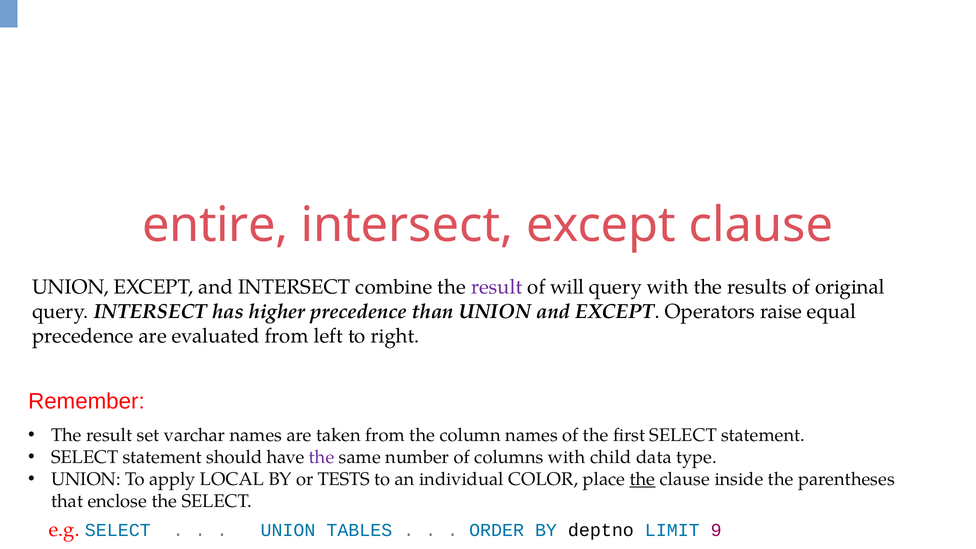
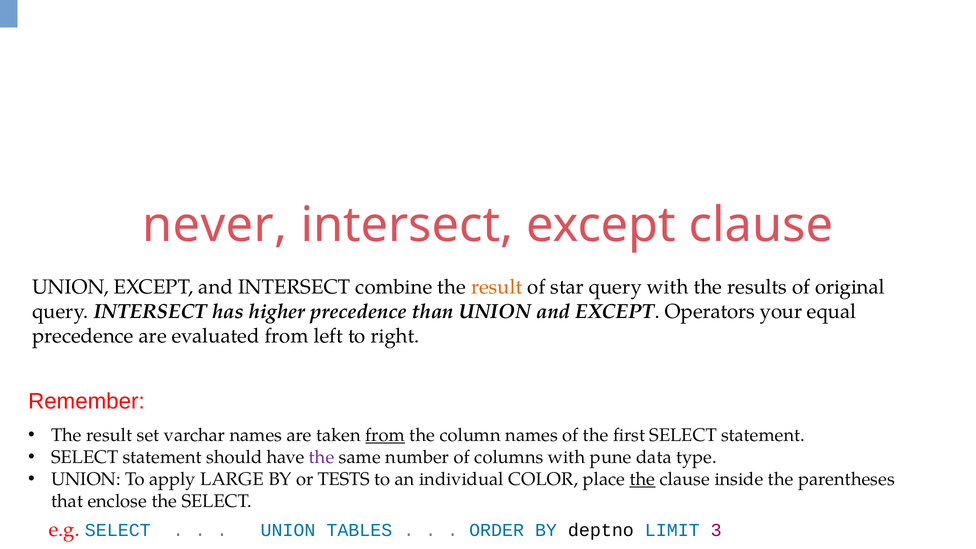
entire: entire -> never
result at (497, 287) colour: purple -> orange
will: will -> star
raise: raise -> your
from at (385, 435) underline: none -> present
child: child -> pune
LOCAL: LOCAL -> LARGE
9: 9 -> 3
